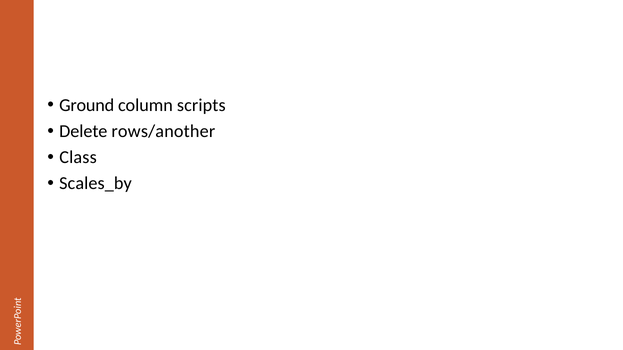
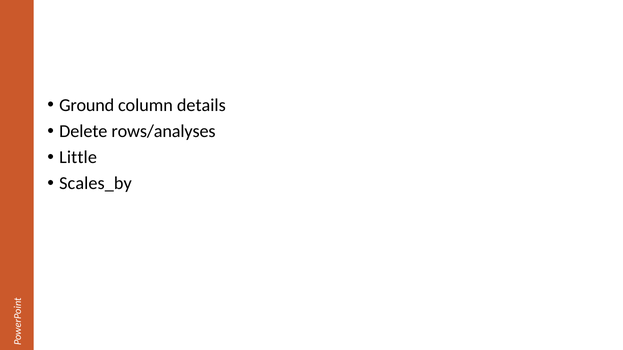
scripts: scripts -> details
rows/another: rows/another -> rows/analyses
Class: Class -> Little
